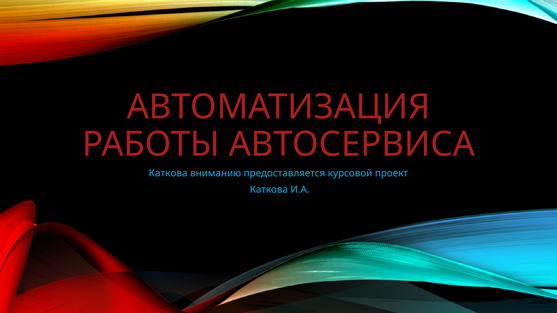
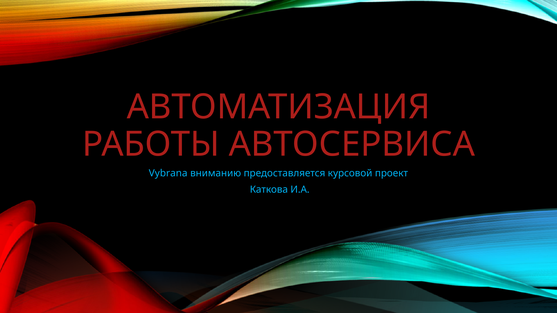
Каткова at (168, 173): Каткова -> Vybrana
